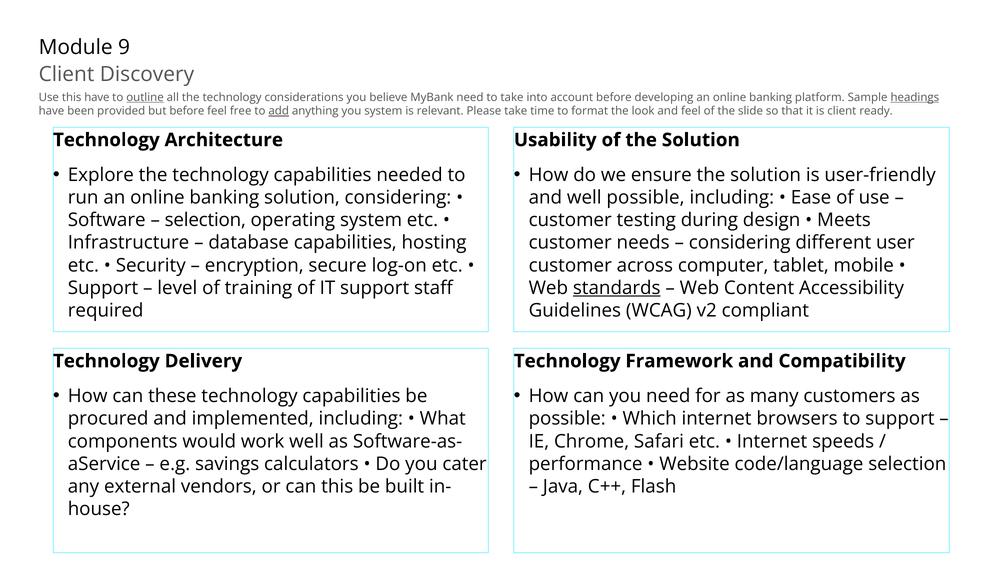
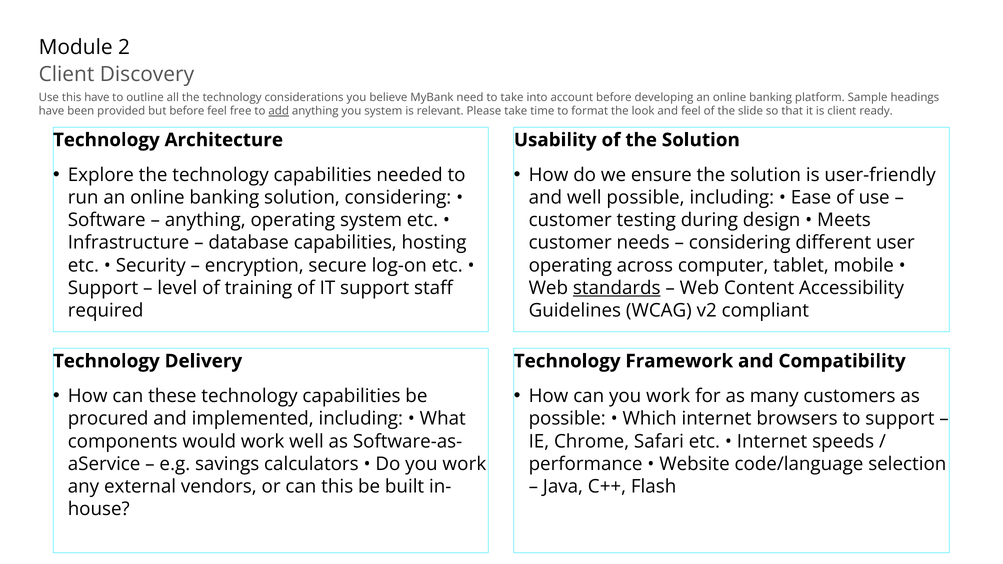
9: 9 -> 2
outline underline: present -> none
headings underline: present -> none
selection at (205, 220): selection -> anything
customer at (570, 265): customer -> operating
can you need: need -> work
Do you cater: cater -> work
